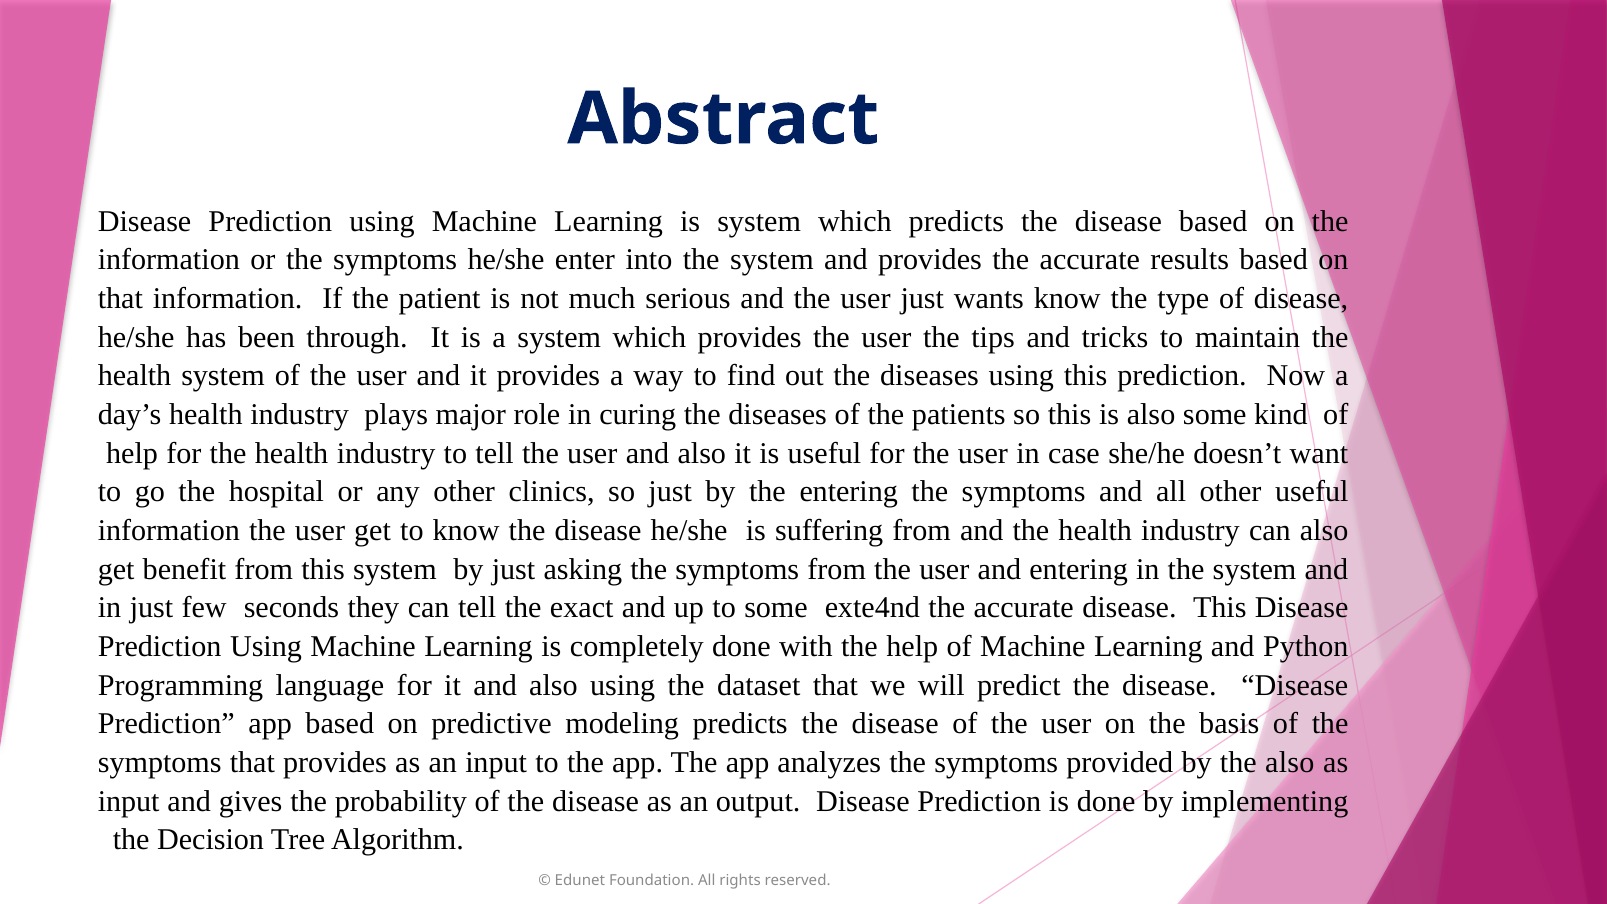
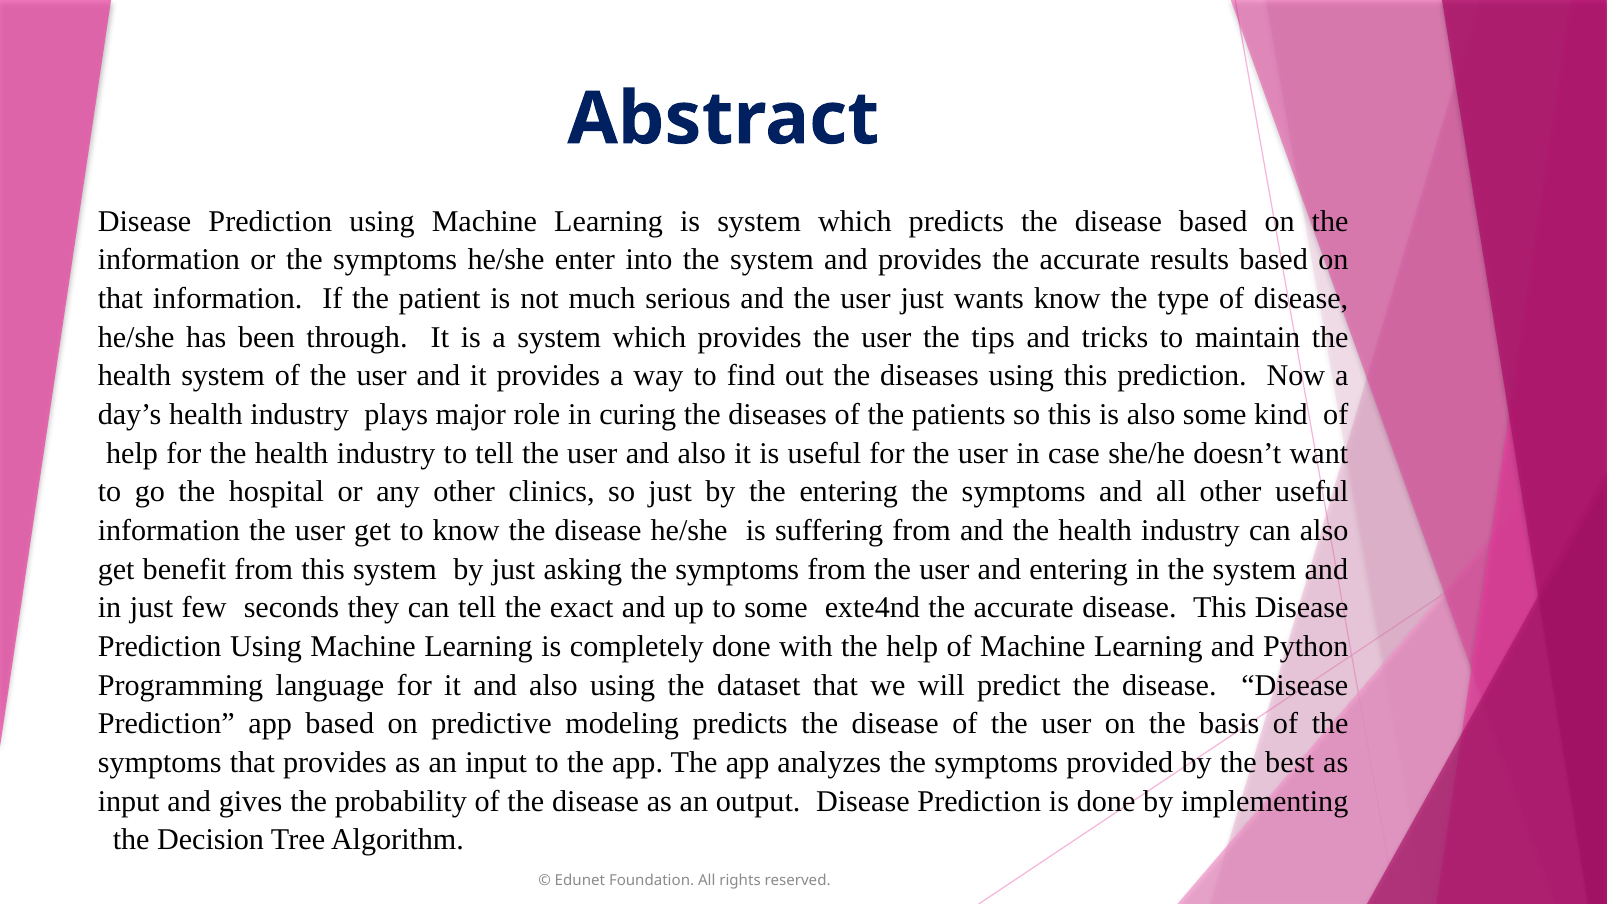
the also: also -> best
